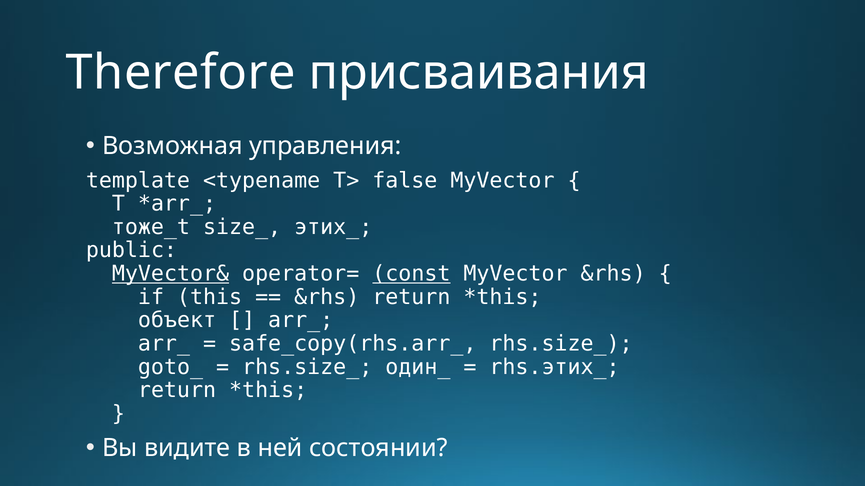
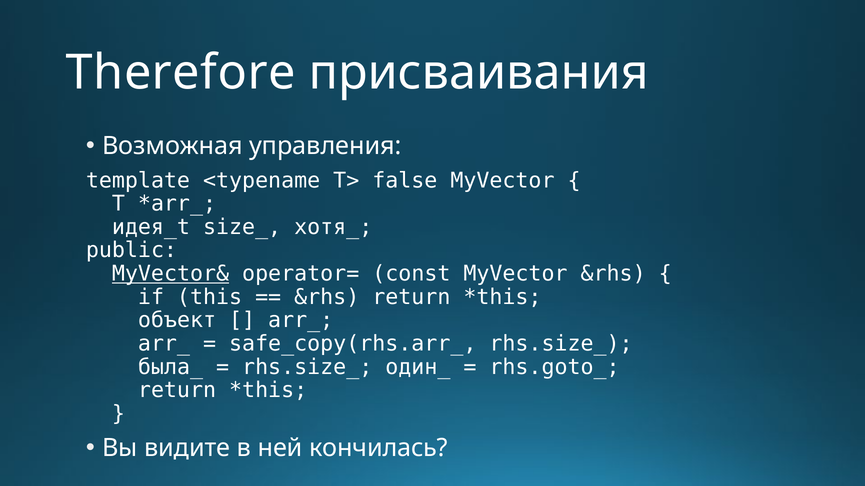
тоже_t: тоже_t -> идея_t
этих_: этих_ -> хотя_
const underline: present -> none
goto_: goto_ -> была_
rhs.этих_: rhs.этих_ -> rhs.goto_
состоянии: состоянии -> кончилась
